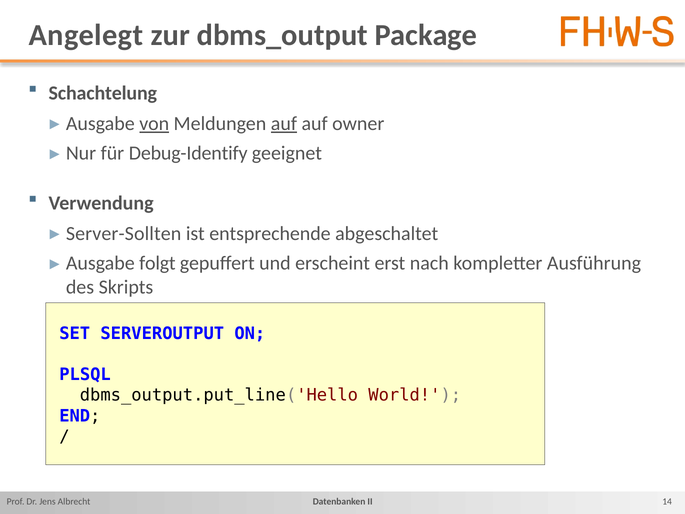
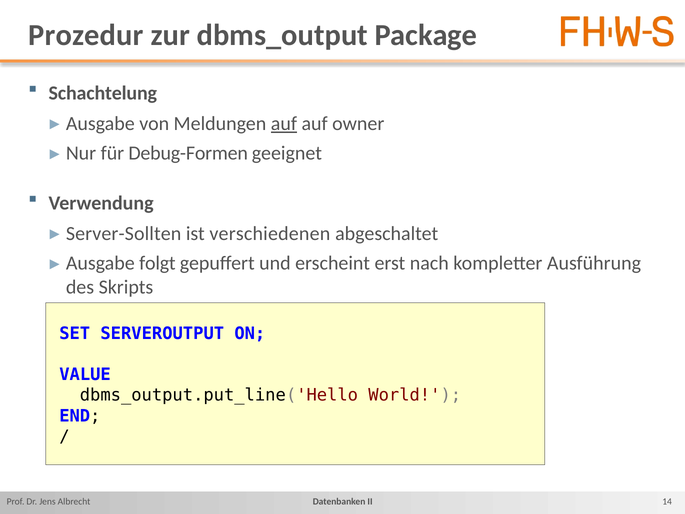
Angelegt: Angelegt -> Prozedur
von underline: present -> none
Debug-Identify: Debug-Identify -> Debug-Formen
entsprechende: entsprechende -> verschiedenen
PLSQL: PLSQL -> VALUE
